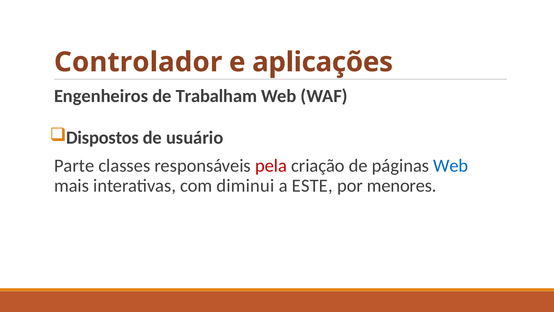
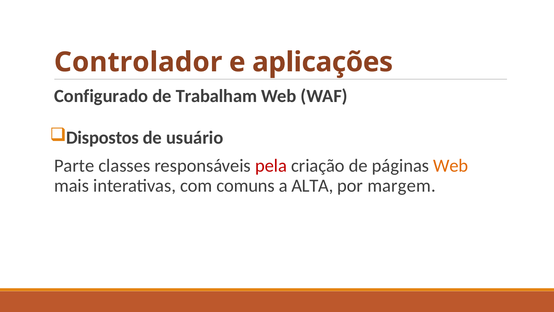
Engenheiros: Engenheiros -> Configurado
Web at (451, 166) colour: blue -> orange
diminui: diminui -> comuns
ESTE: ESTE -> ALTA
menores: menores -> margem
